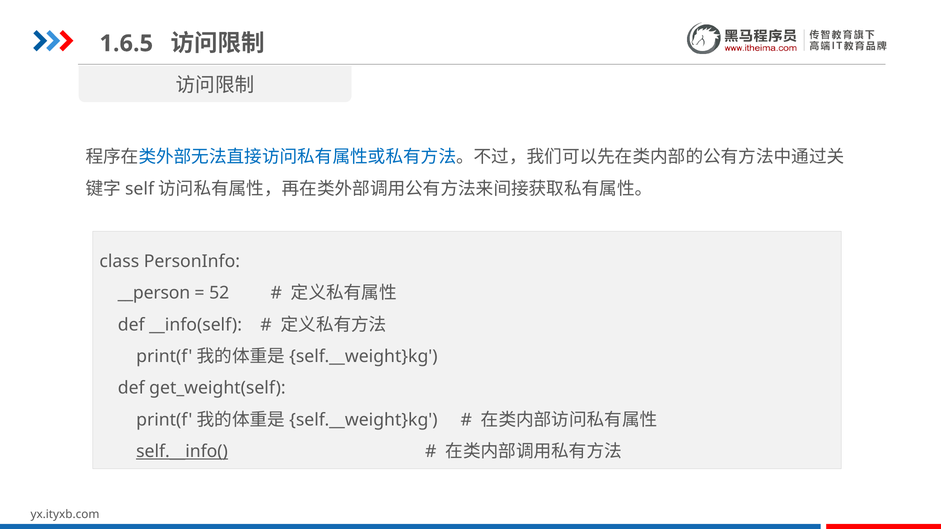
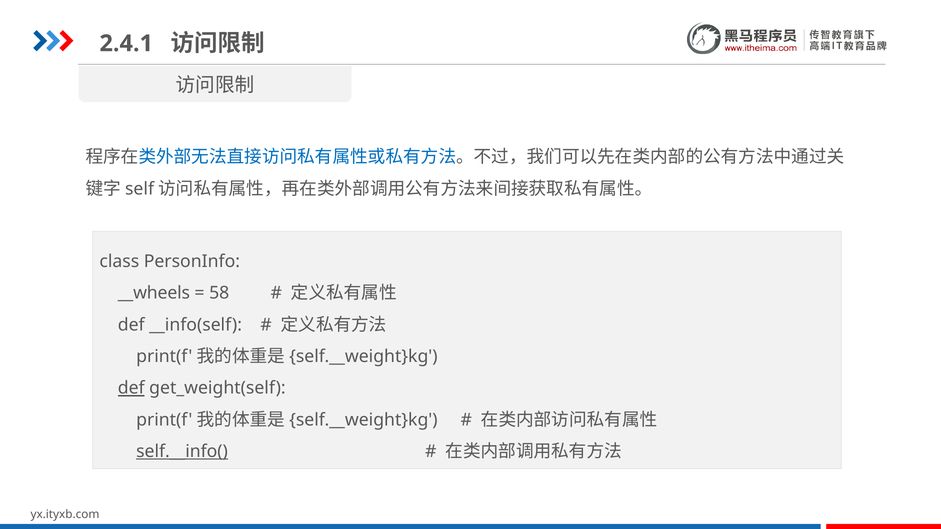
1.6.5: 1.6.5 -> 2.4.1
__person: __person -> __wheels
52: 52 -> 58
def at (131, 389) underline: none -> present
